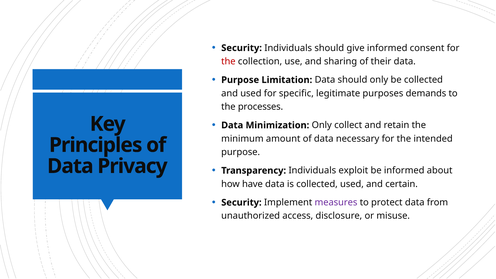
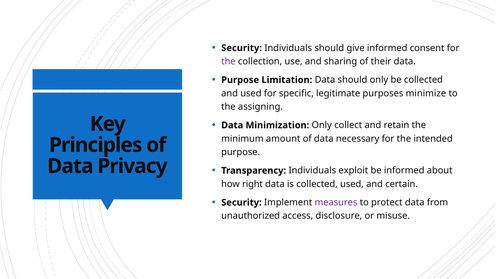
the at (228, 61) colour: red -> purple
demands: demands -> minimize
processes: processes -> assigning
have: have -> right
